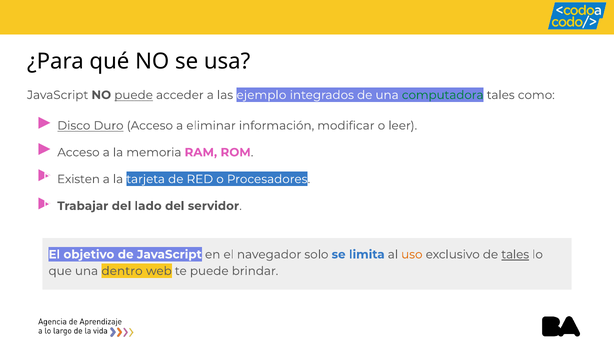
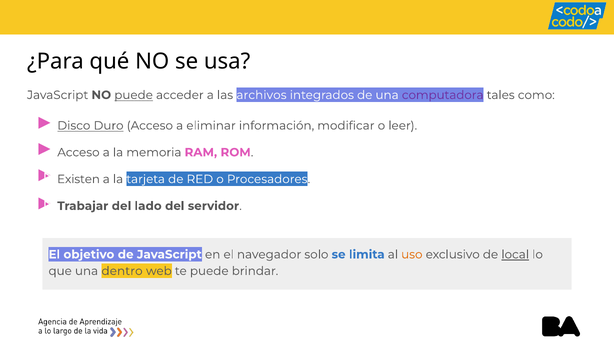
ejemplo: ejemplo -> archivos
computadora colour: green -> purple
de tales: tales -> local
